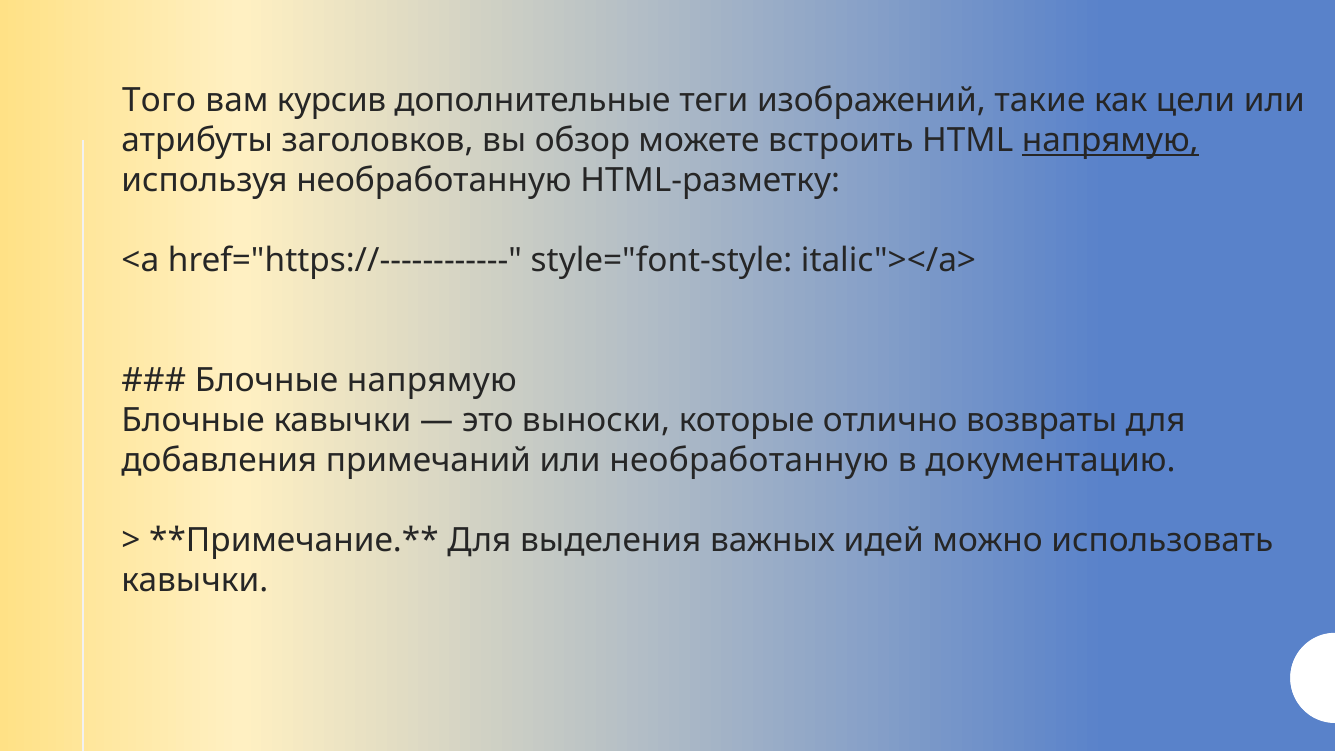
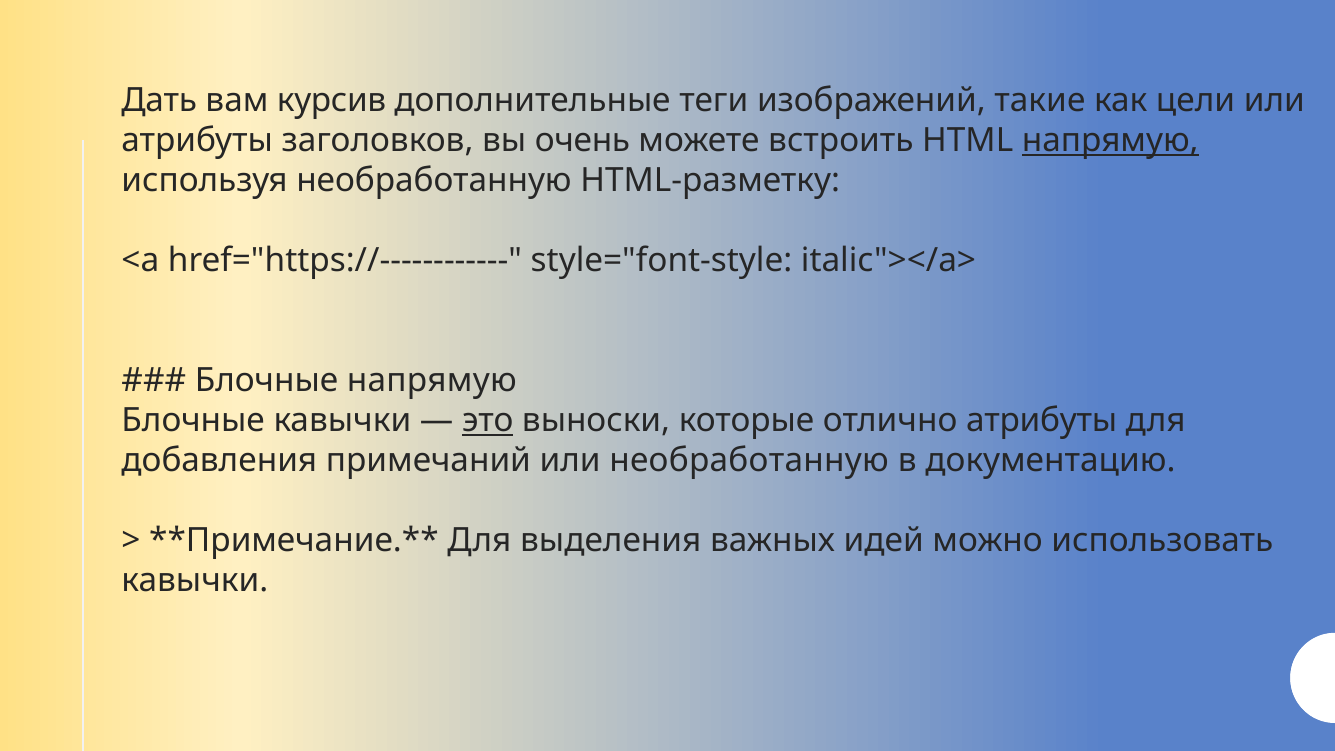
Того: Того -> Дать
обзор: обзор -> очень
это underline: none -> present
отлично возвраты: возвраты -> атрибуты
